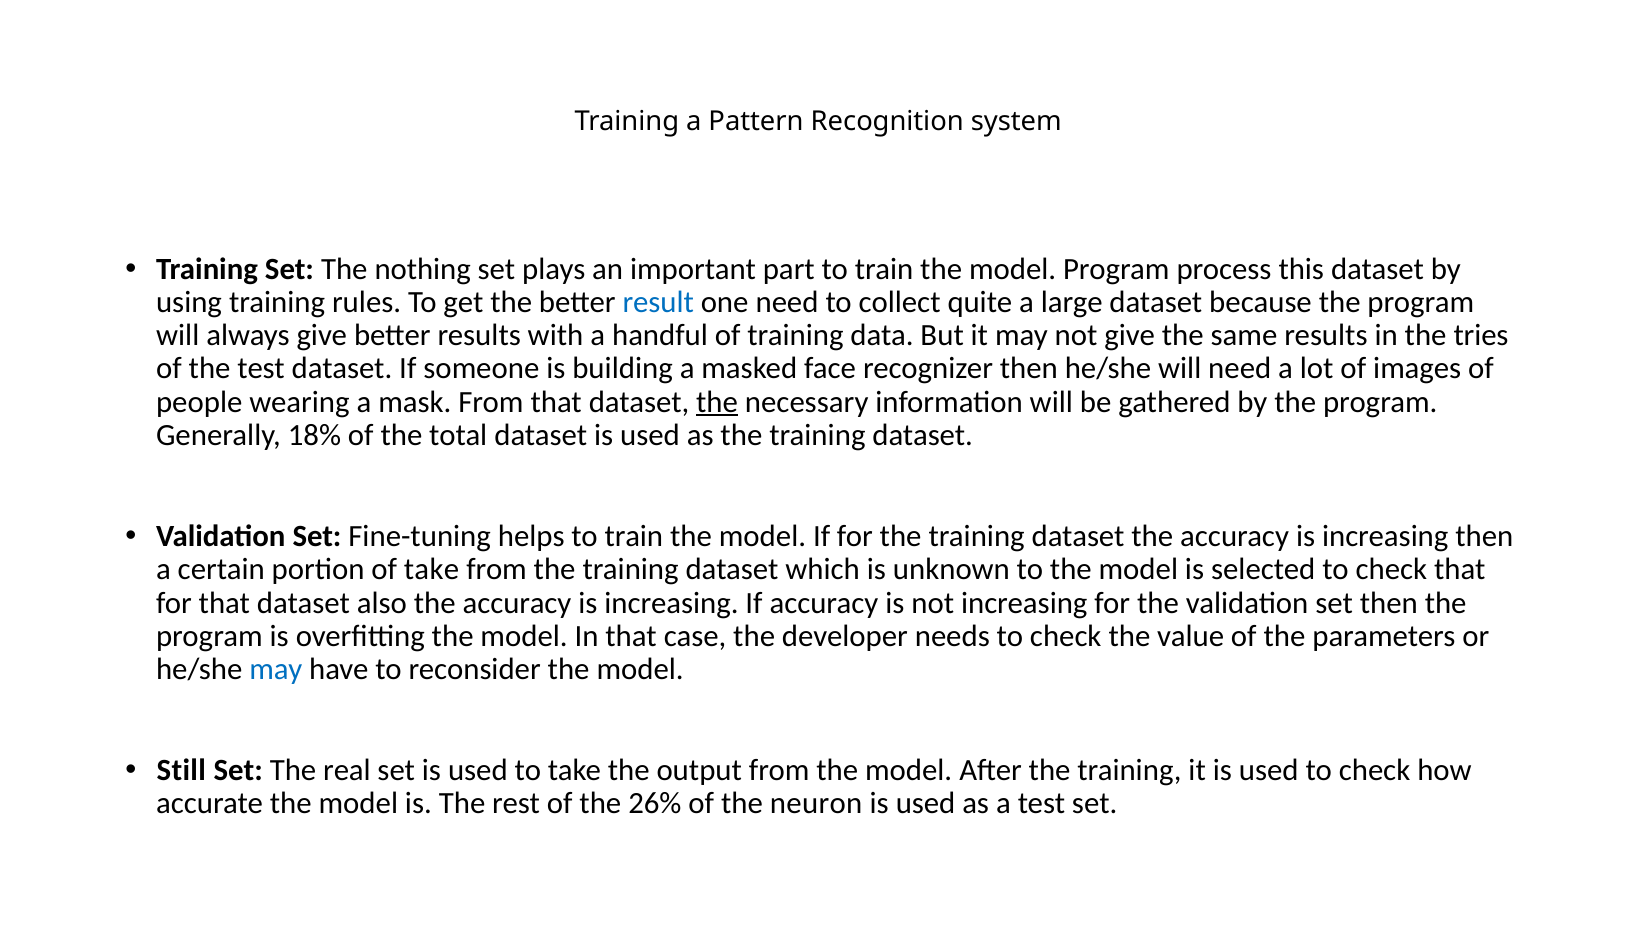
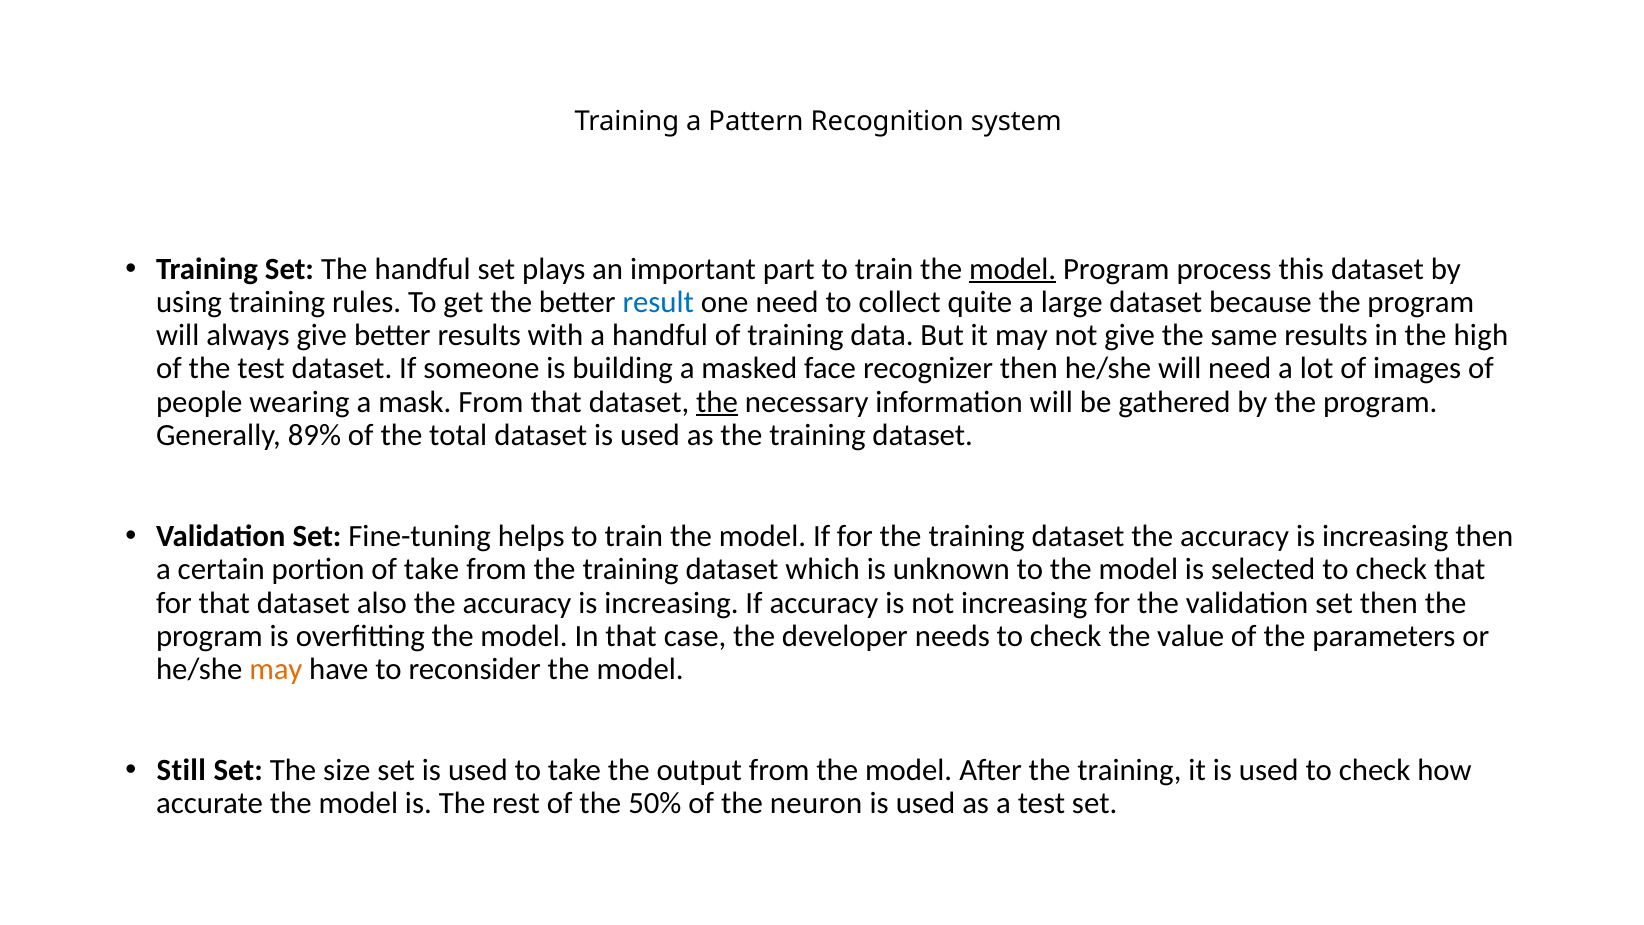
The nothing: nothing -> handful
model at (1013, 269) underline: none -> present
tries: tries -> high
18%: 18% -> 89%
may at (276, 669) colour: blue -> orange
real: real -> size
26%: 26% -> 50%
